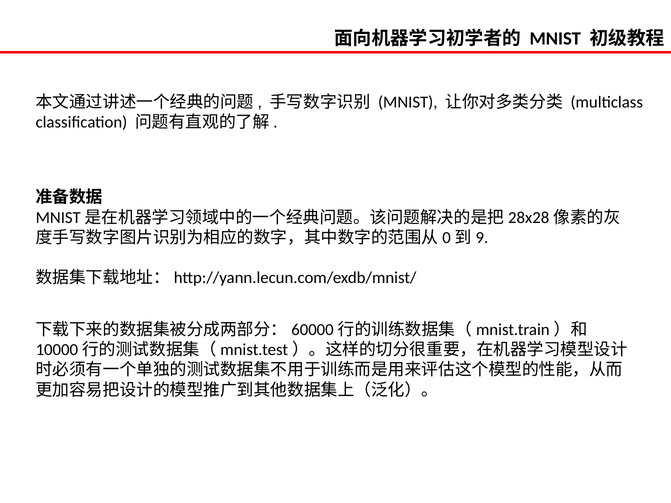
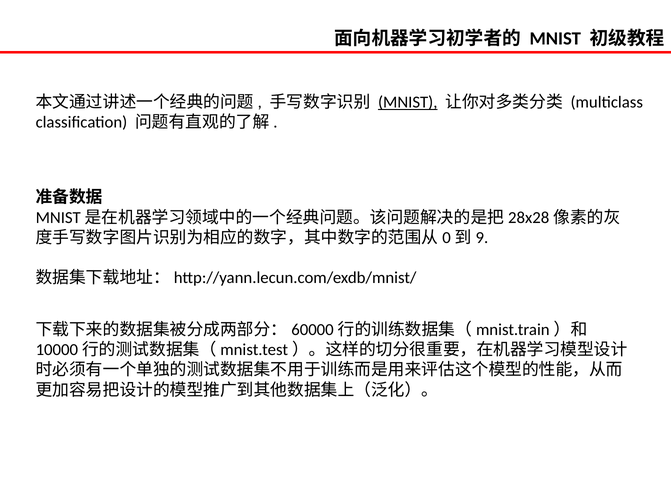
MNIST at (408, 102) underline: none -> present
